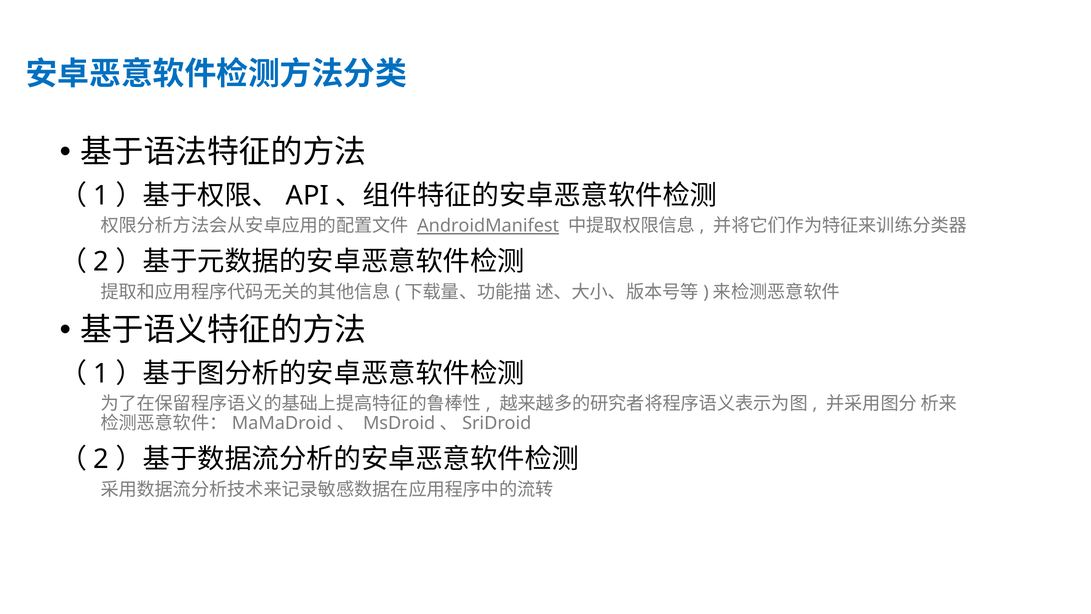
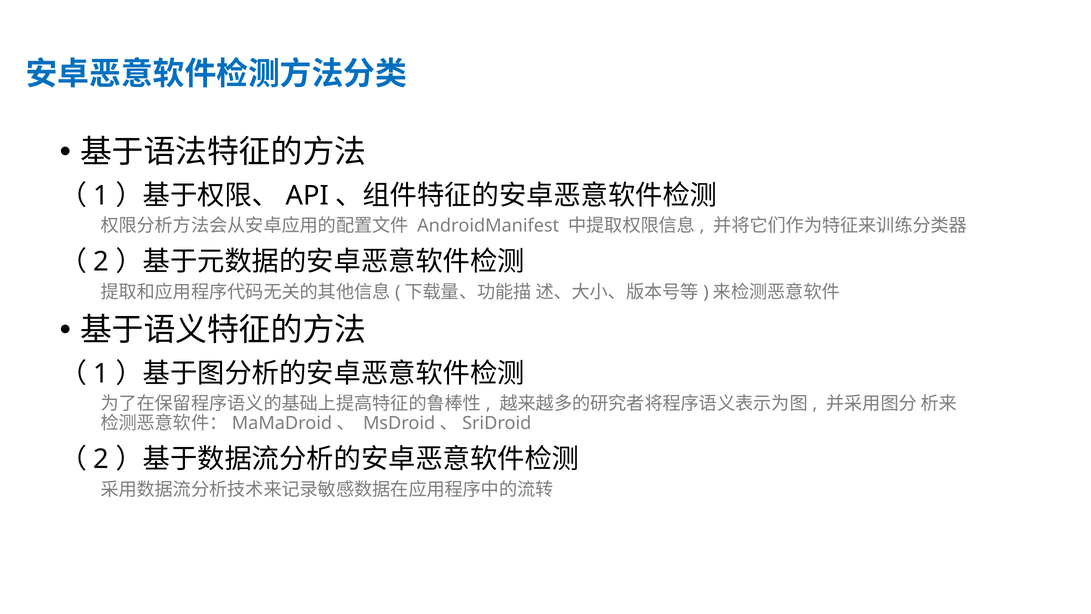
AndroidManifest underline: present -> none
